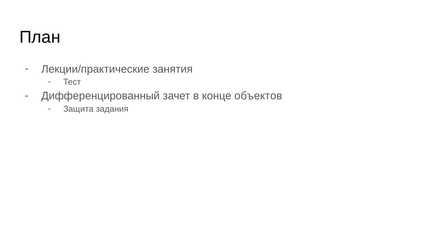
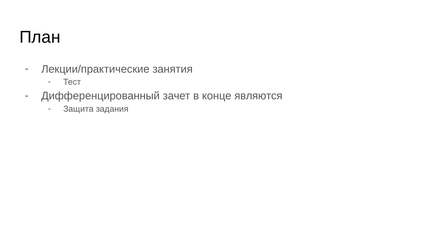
объектов: объектов -> являются
